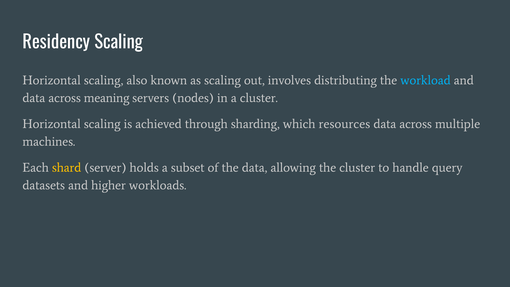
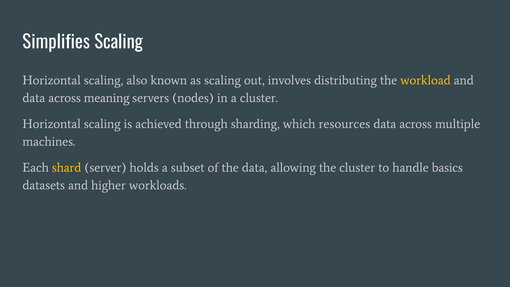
Residency: Residency -> Simplifies
workload colour: light blue -> yellow
query: query -> basics
